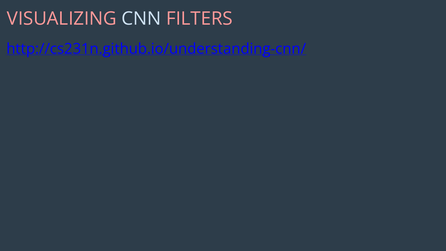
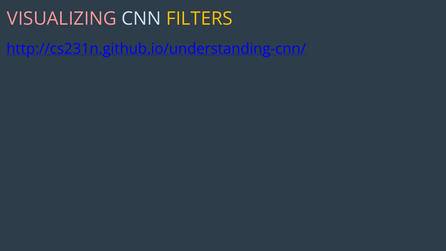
FILTERS colour: pink -> yellow
